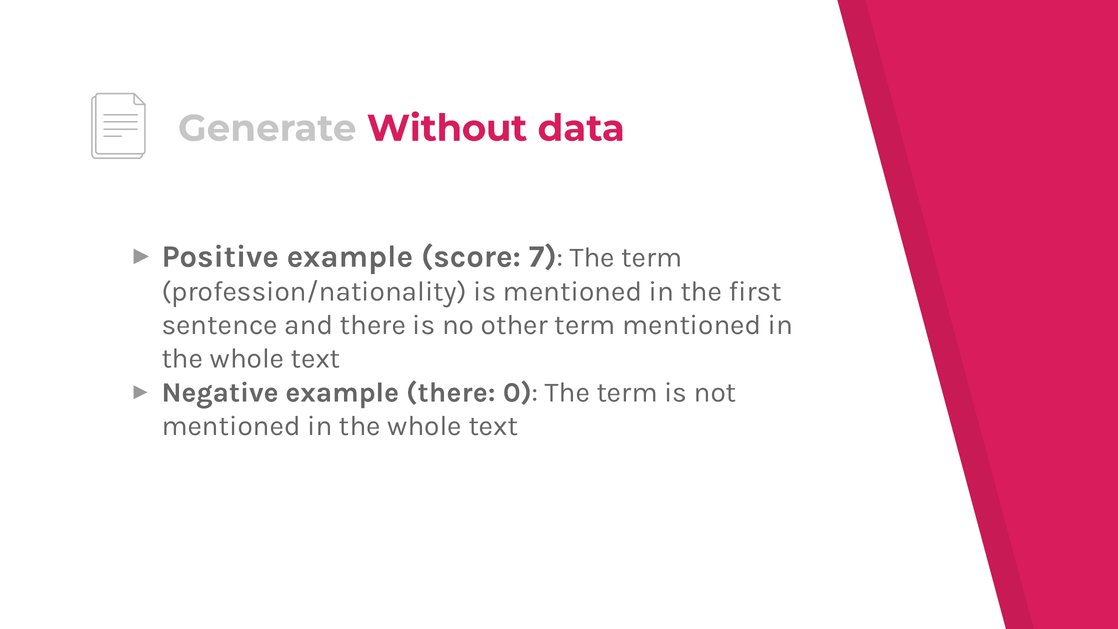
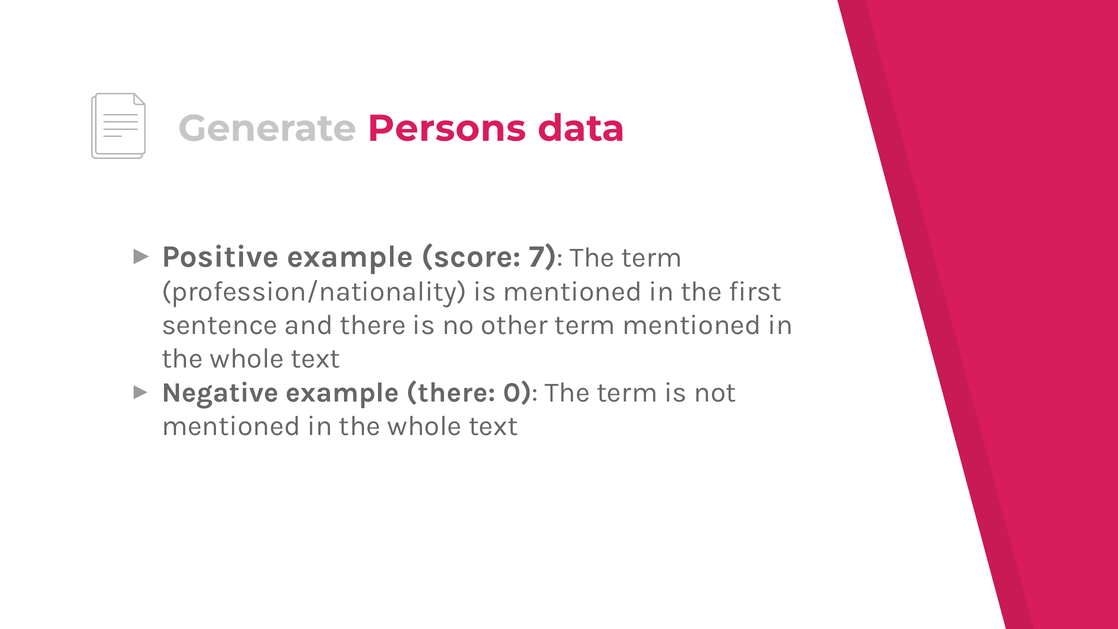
Without: Without -> Persons
